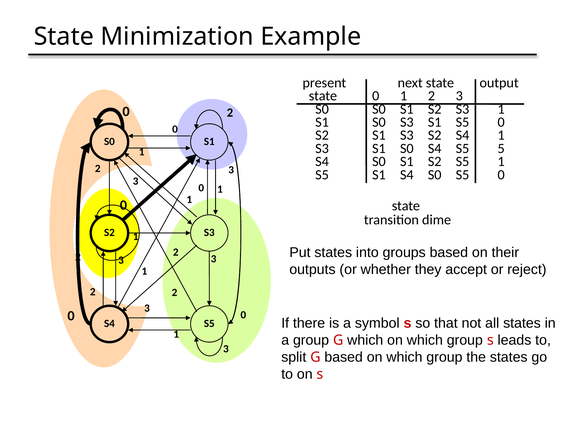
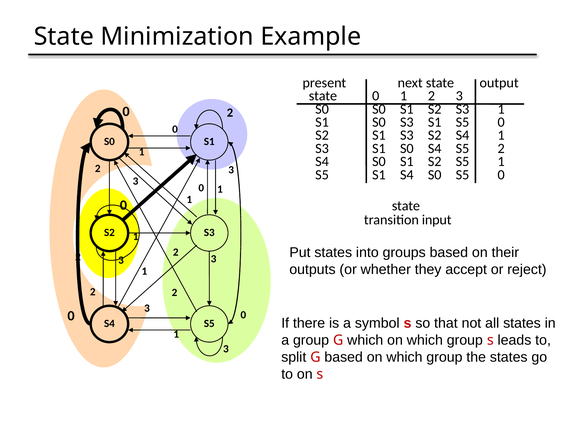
S5 5: 5 -> 2
dime: dime -> input
